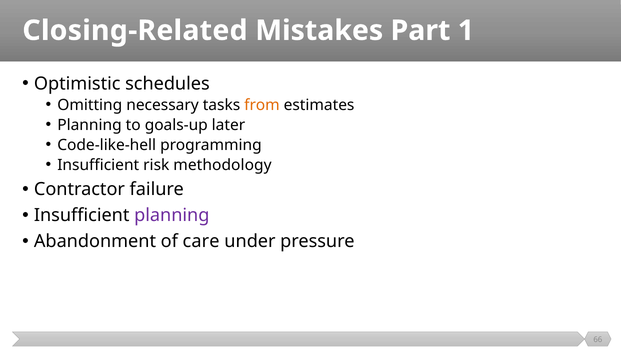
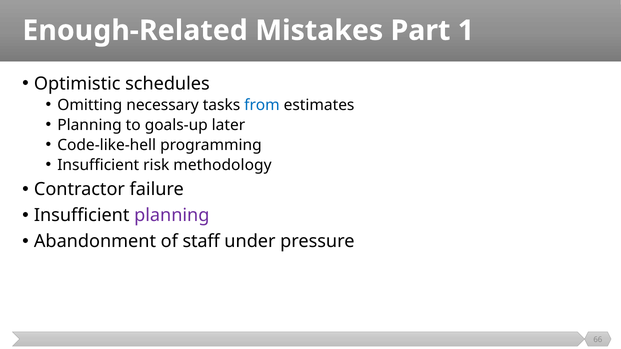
Closing-Related: Closing-Related -> Enough-Related
from colour: orange -> blue
care: care -> staff
